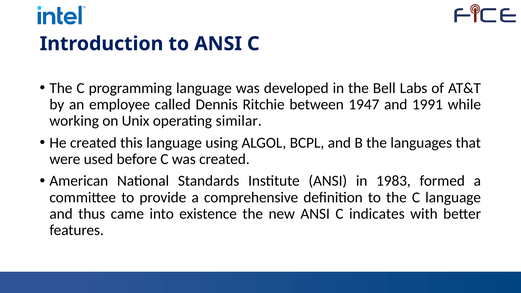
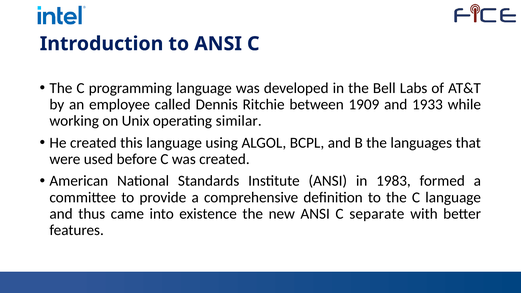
1947: 1947 -> 1909
1991: 1991 -> 1933
indicates: indicates -> separate
